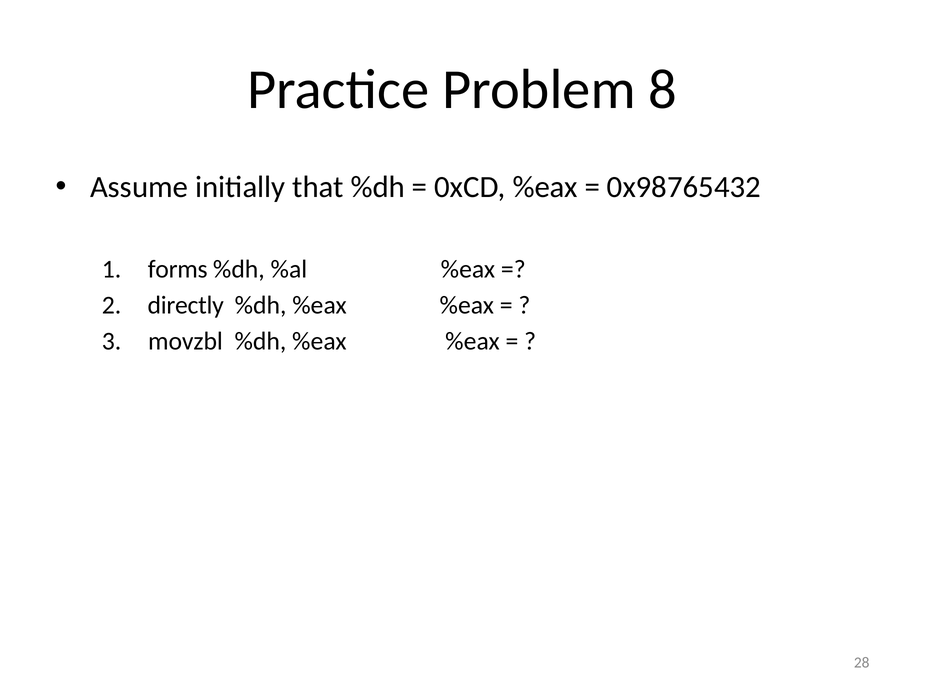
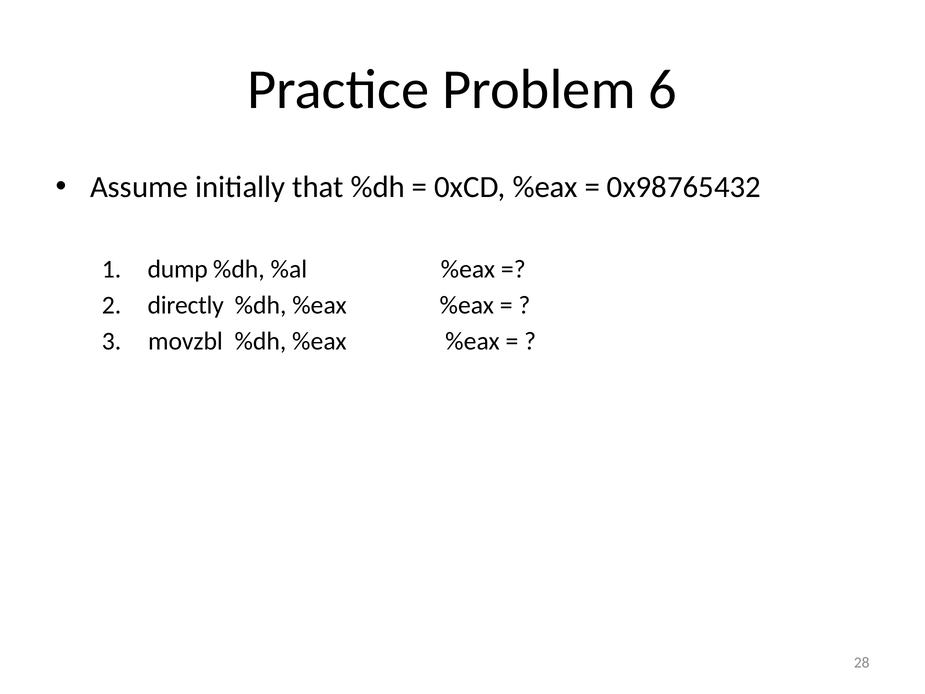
8: 8 -> 6
forms: forms -> dump
